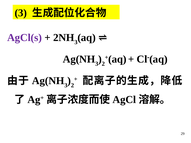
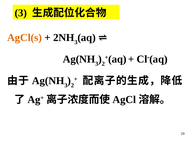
AgCl(s colour: purple -> orange
